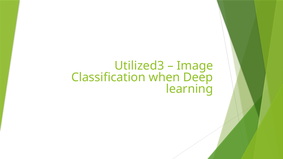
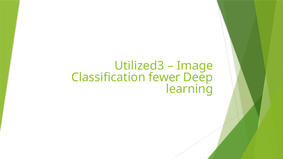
when: when -> fewer
